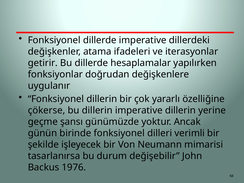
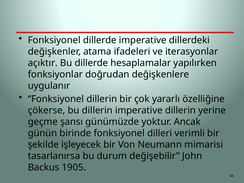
getirir: getirir -> açıktır
1976: 1976 -> 1905
